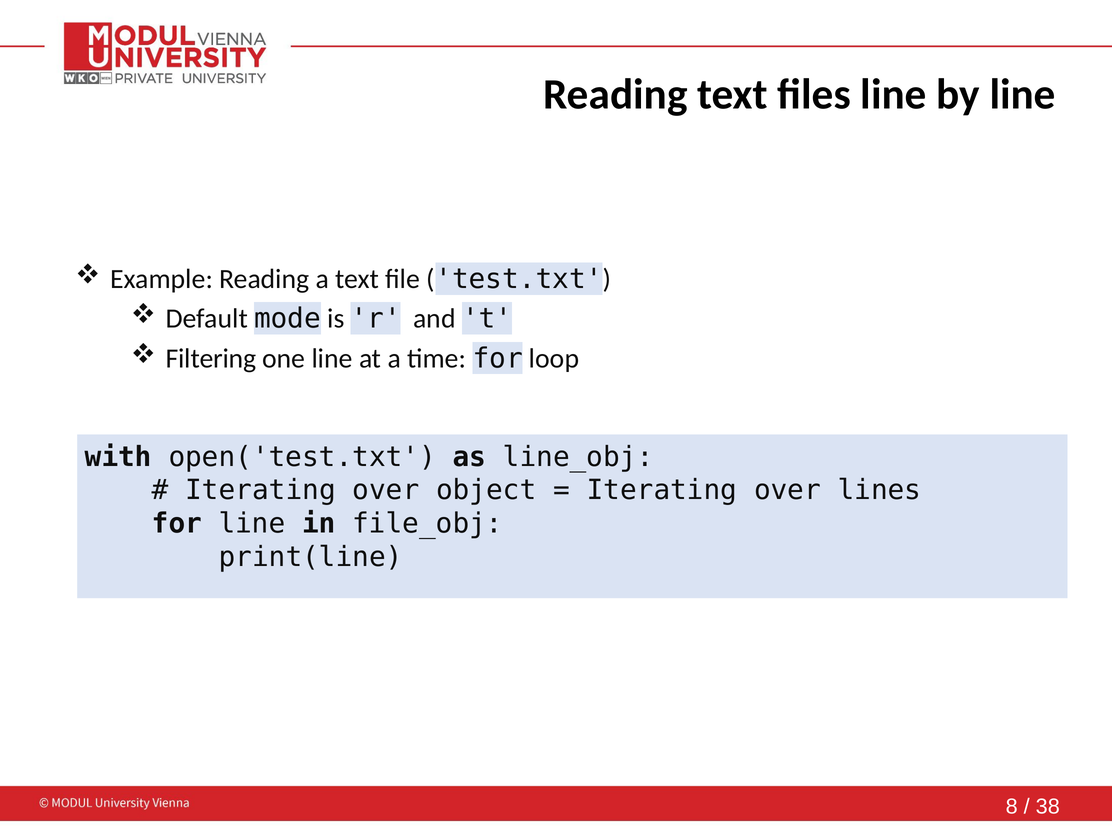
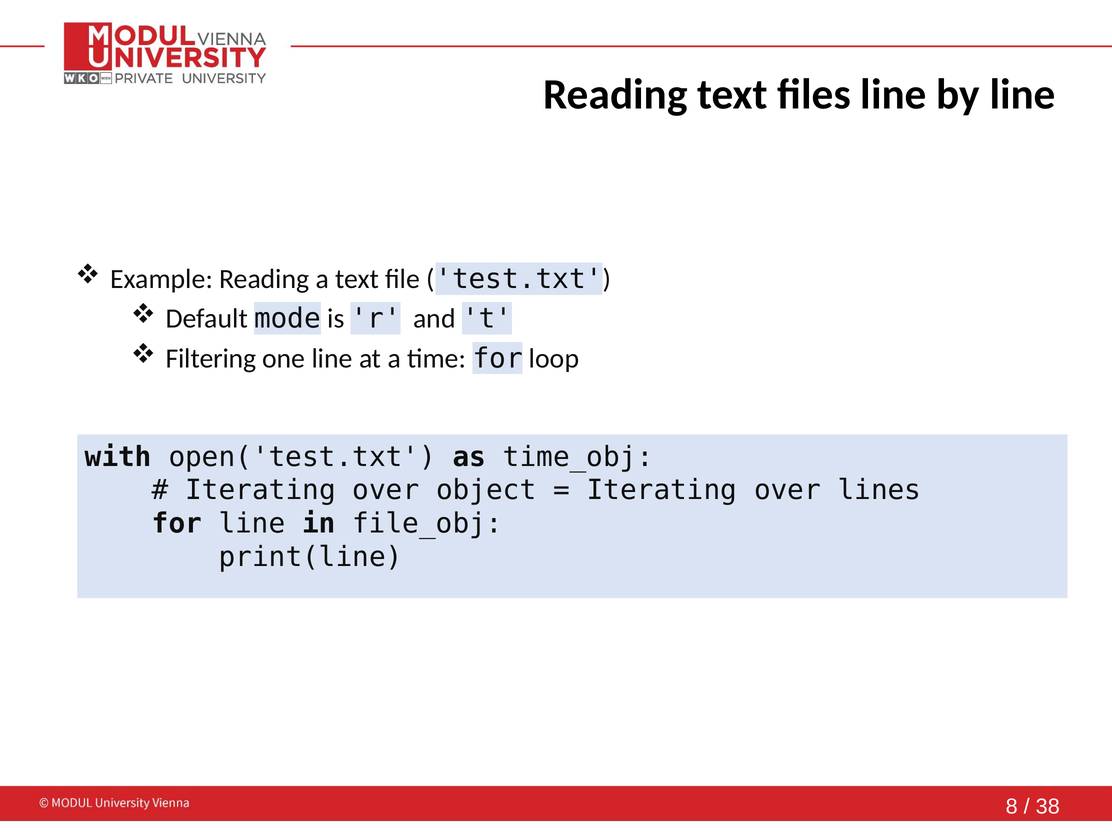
line_obj: line_obj -> time_obj
